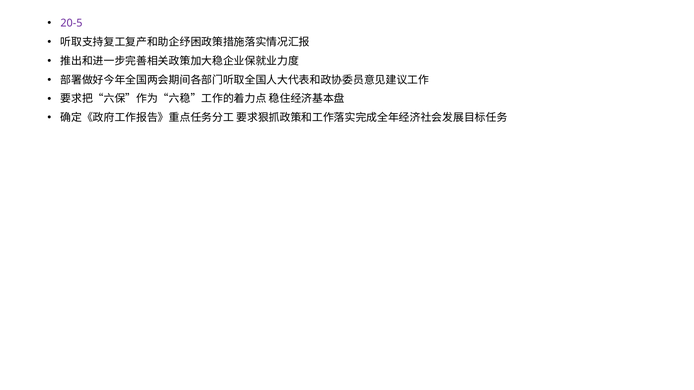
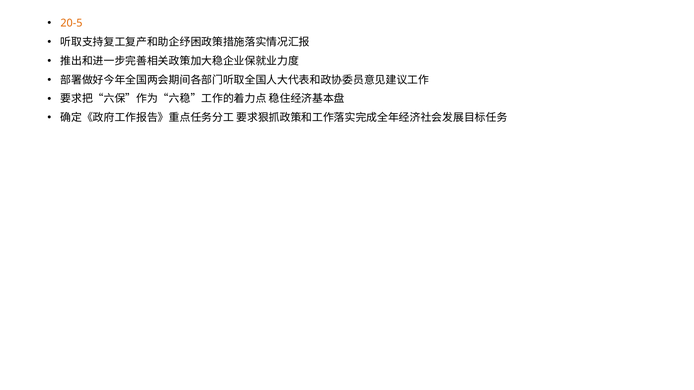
20-5 colour: purple -> orange
